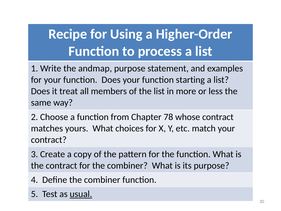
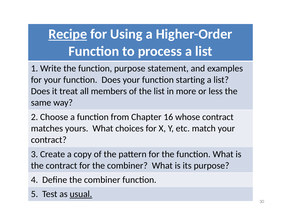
Recipe underline: none -> present
Write the andmap: andmap -> function
78: 78 -> 16
